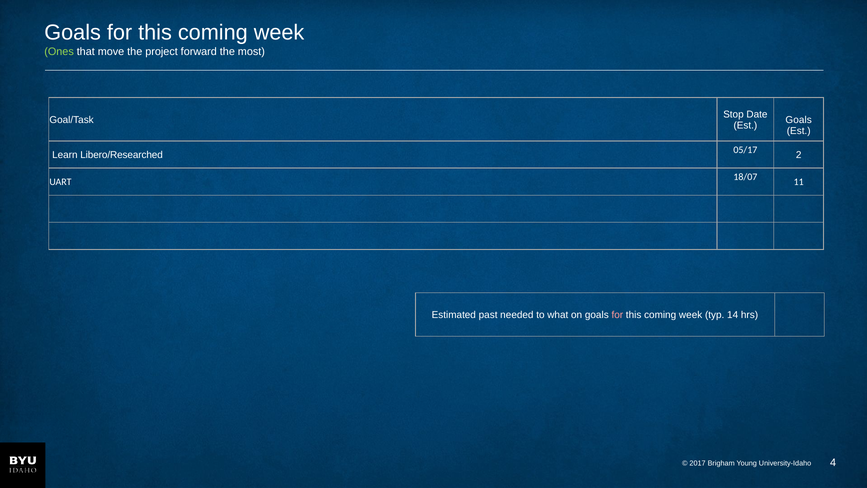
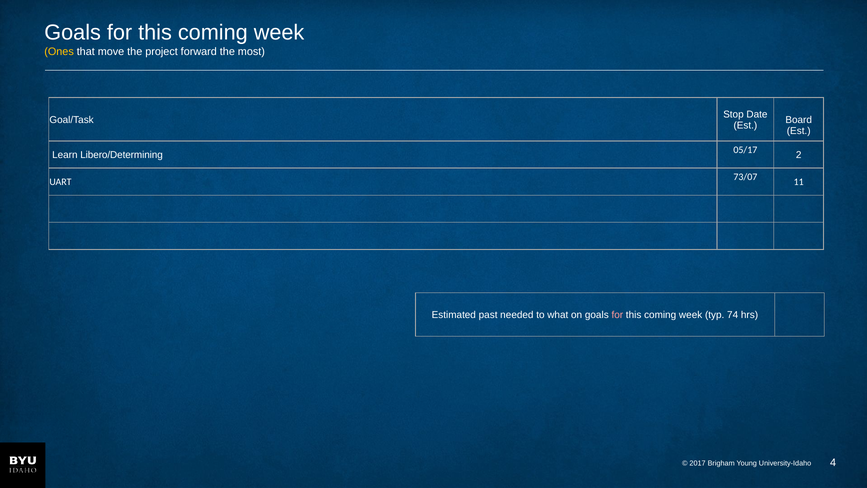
Ones colour: light green -> yellow
Goals at (799, 120): Goals -> Board
Libero/Researched: Libero/Researched -> Libero/Determining
18/07: 18/07 -> 73/07
14: 14 -> 74
